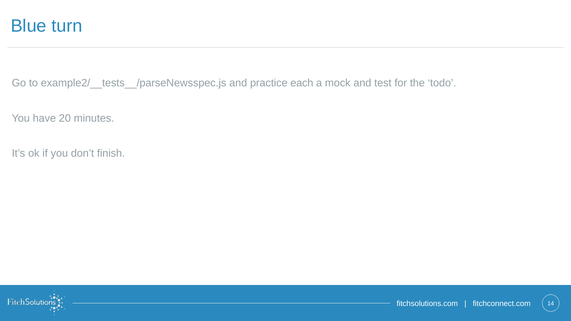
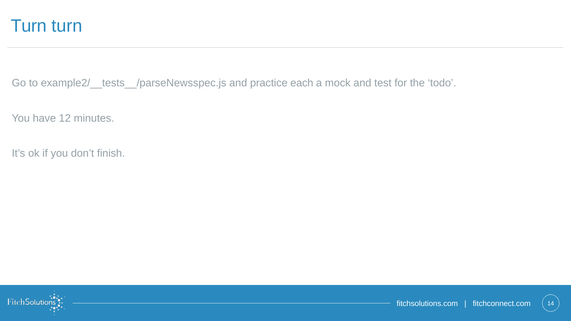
Blue at (29, 26): Blue -> Turn
20: 20 -> 12
